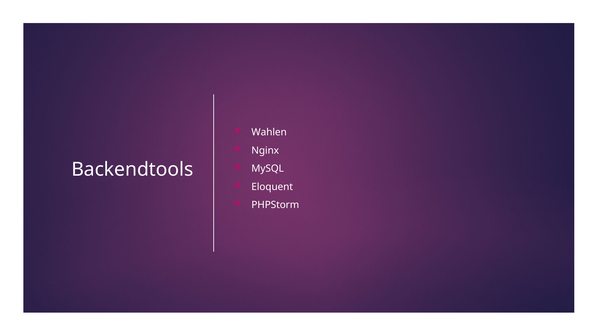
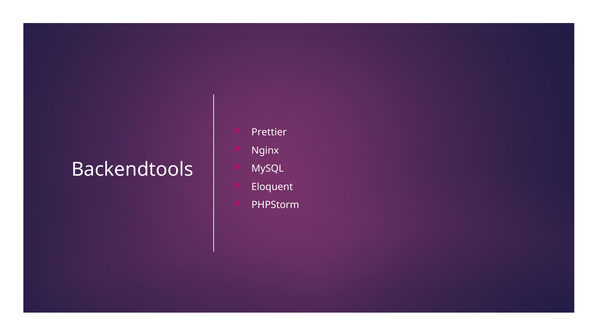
Wahlen: Wahlen -> Prettier
